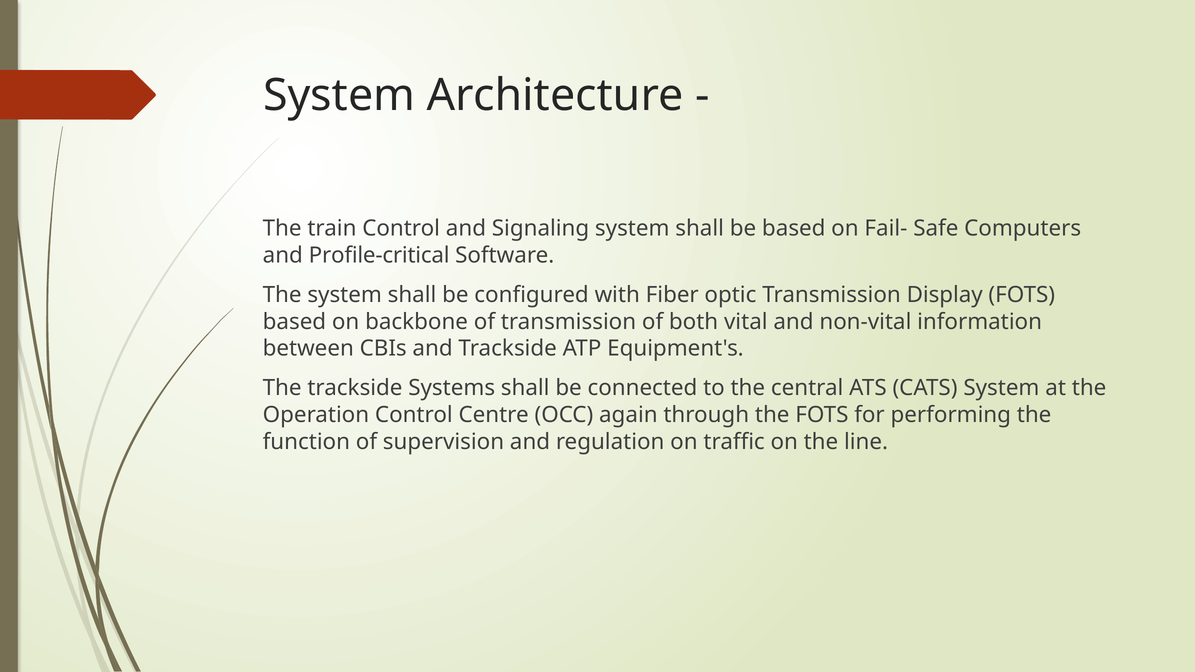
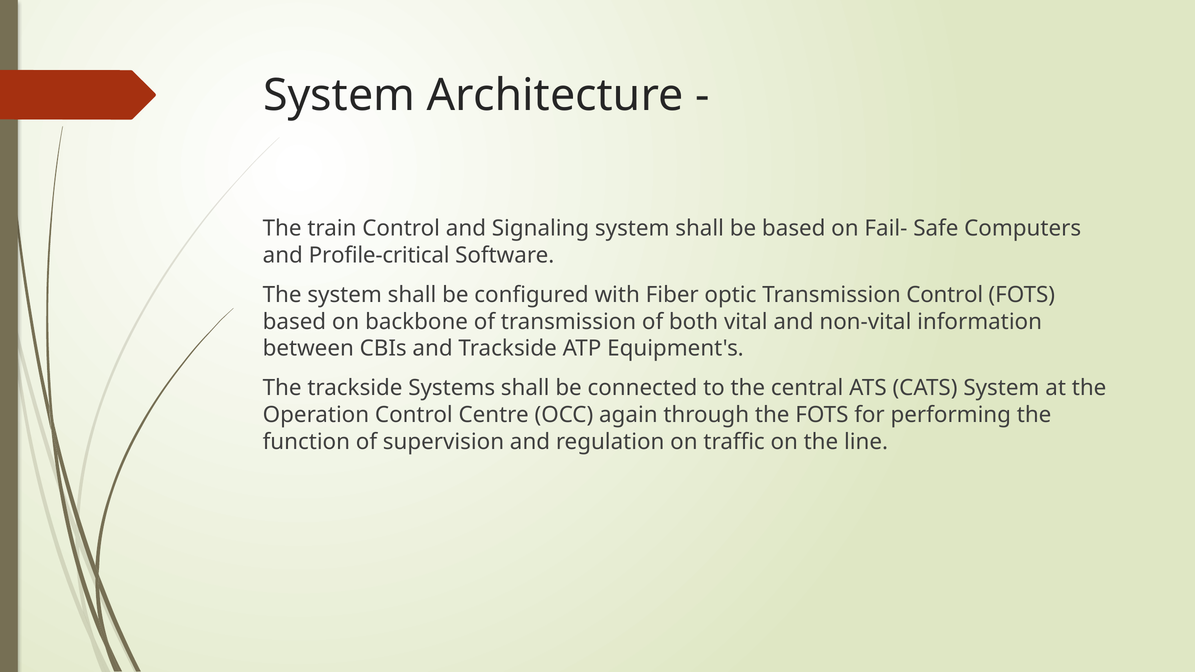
Transmission Display: Display -> Control
